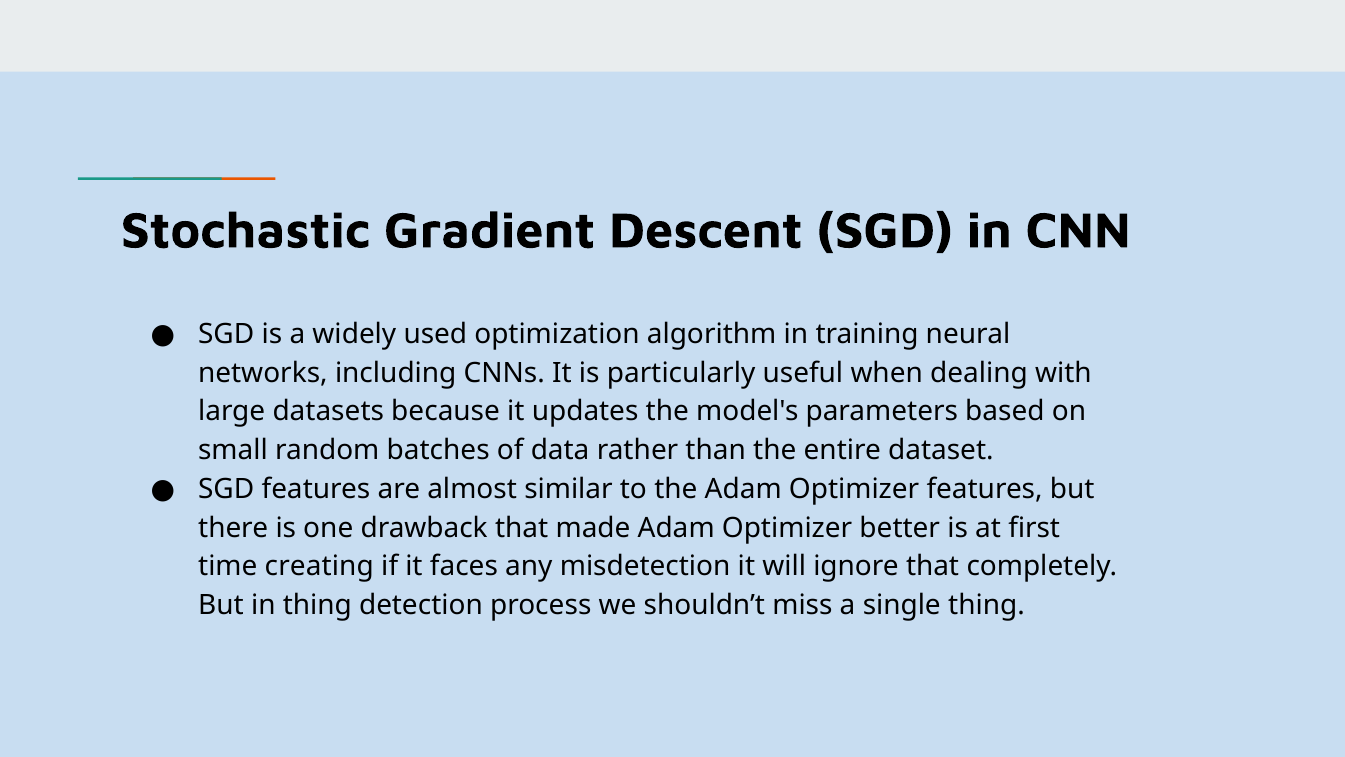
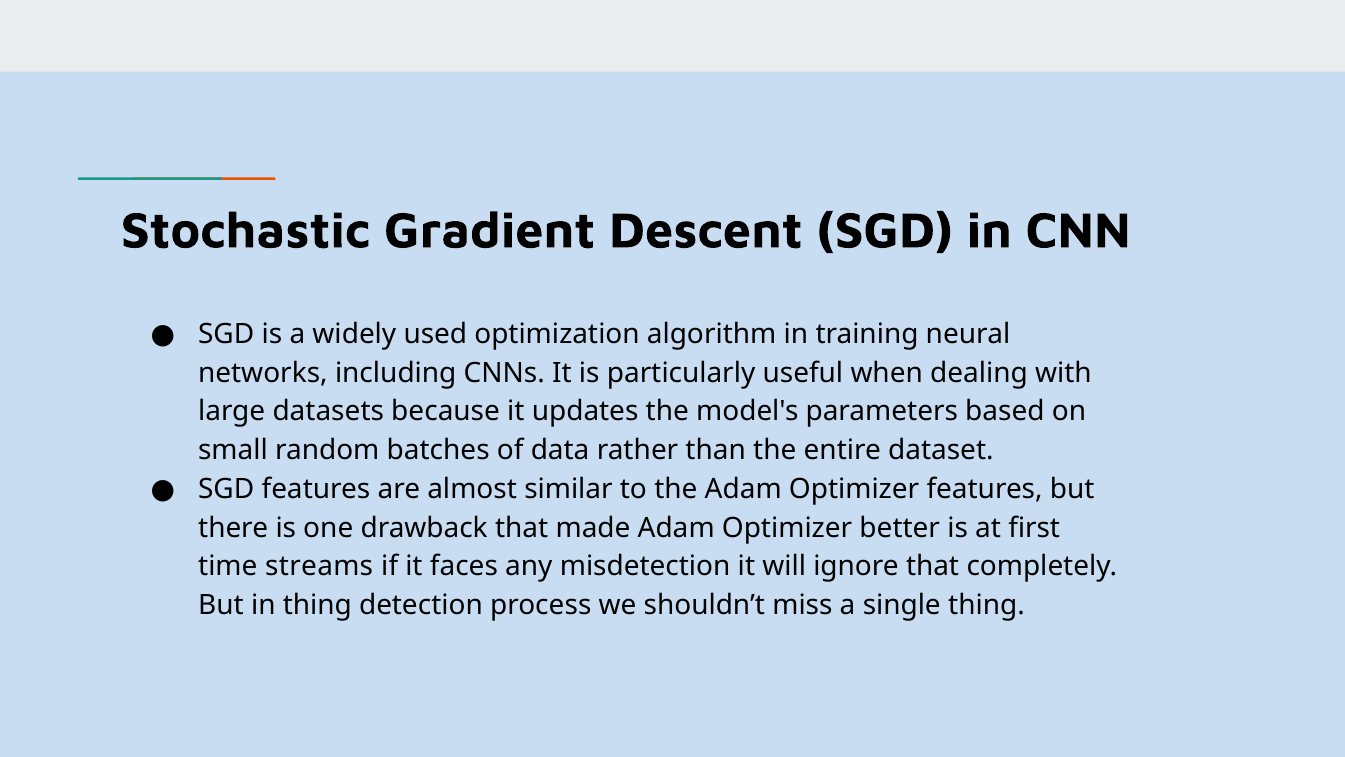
creating: creating -> streams
